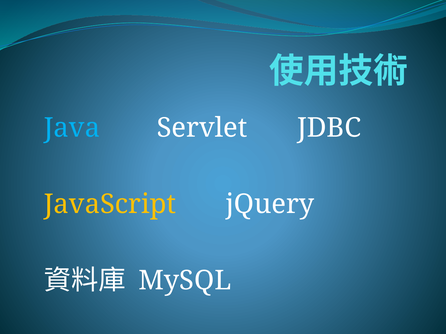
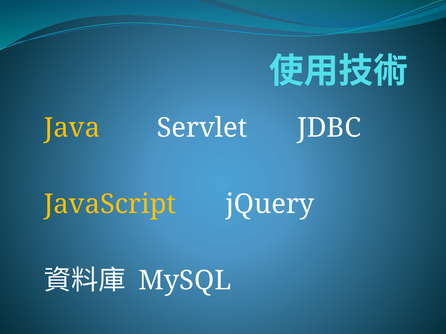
Java colour: light blue -> yellow
